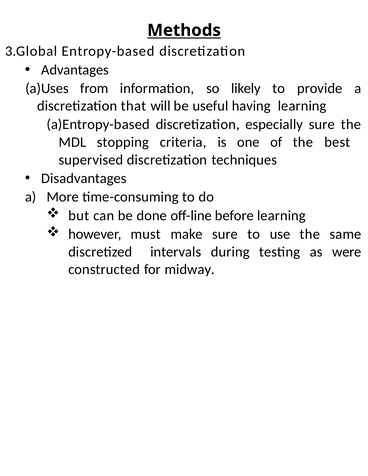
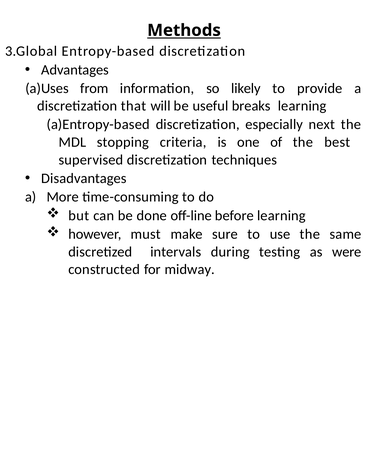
having: having -> breaks
especially sure: sure -> next
